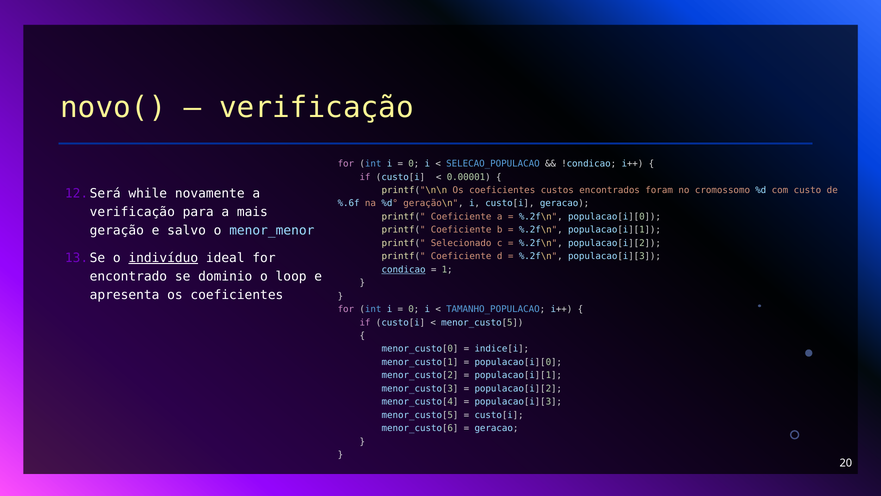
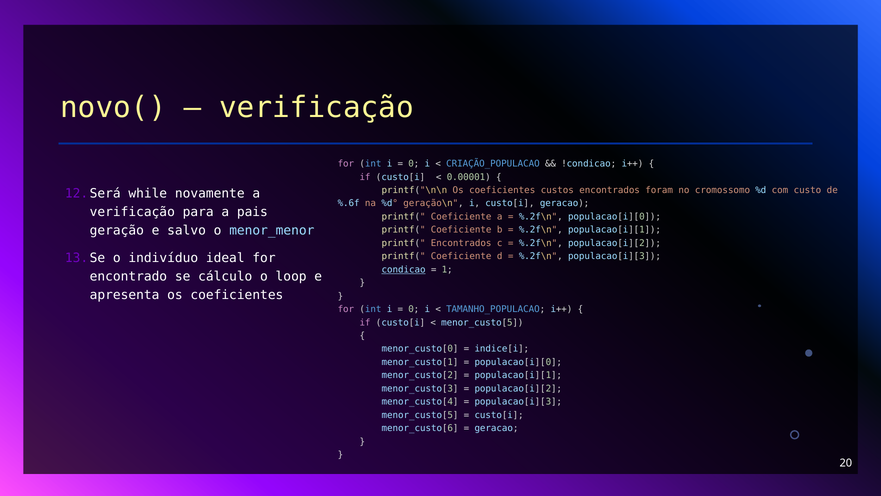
SELECAO_POPULACAO: SELECAO_POPULACAO -> CRIAÇÃO_POPULACAO
mais: mais -> pais
printf( Selecionado: Selecionado -> Encontrados
indivíduo underline: present -> none
dominio: dominio -> cálculo
